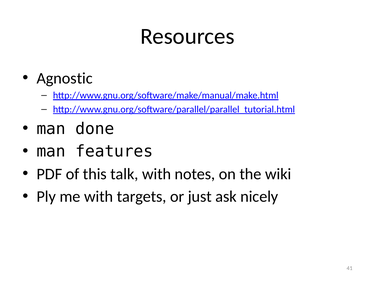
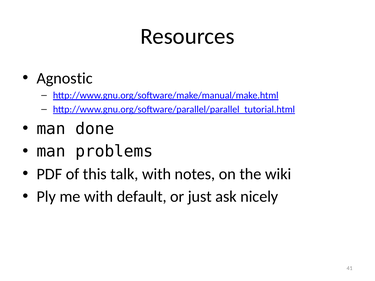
features: features -> problems
targets: targets -> default
